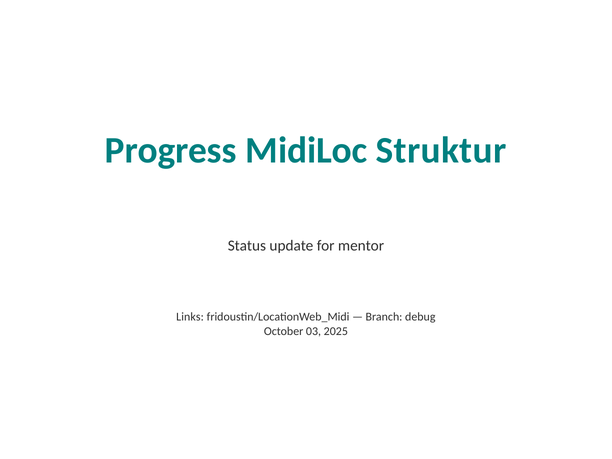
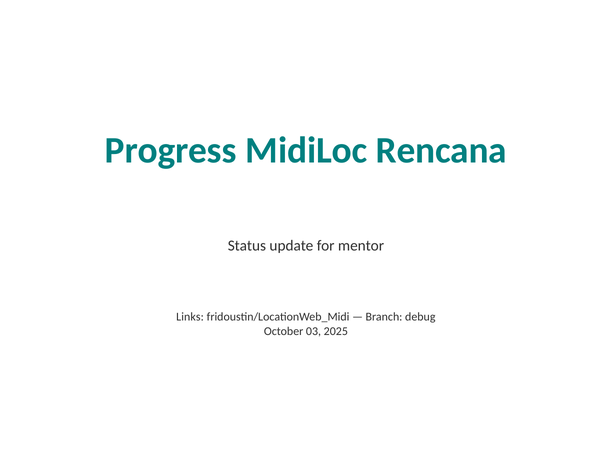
Struktur: Struktur -> Rencana
